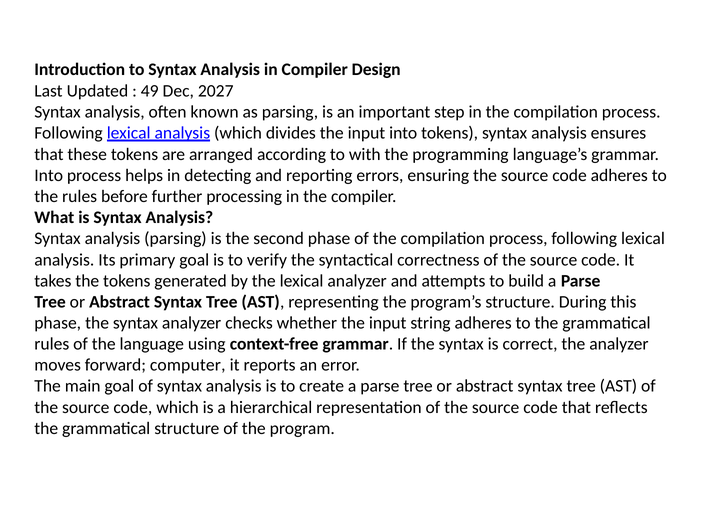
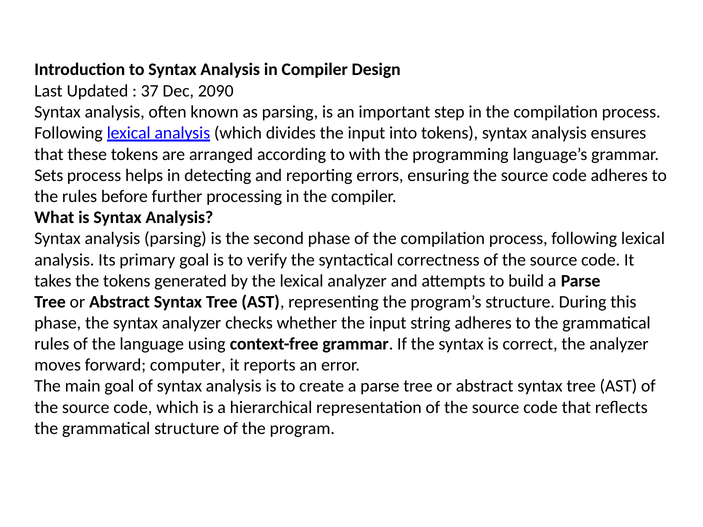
49: 49 -> 37
2027: 2027 -> 2090
Into at (49, 175): Into -> Sets
